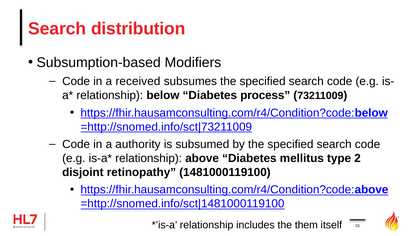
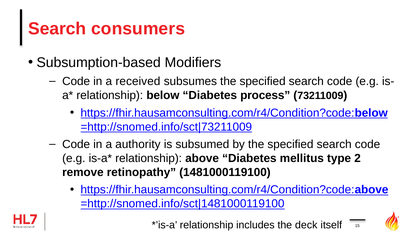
distribution: distribution -> consumers
disjoint: disjoint -> remove
them: them -> deck
